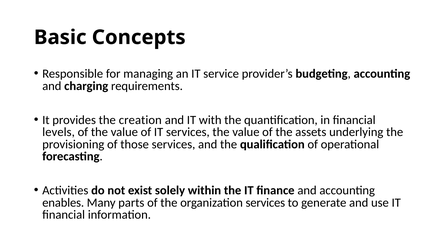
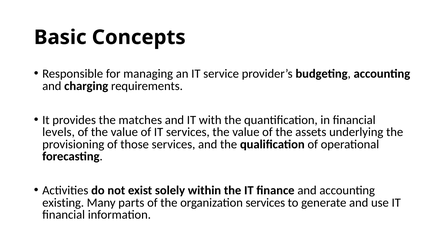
creation: creation -> matches
enables: enables -> existing
